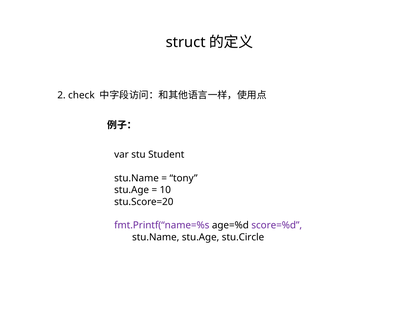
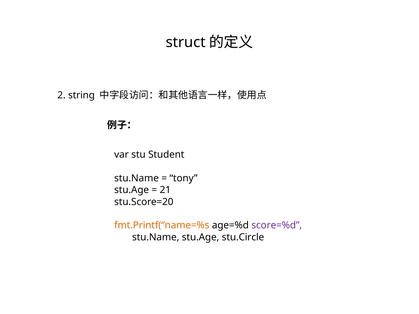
check: check -> string
10: 10 -> 21
fmt.Printf(“name=%s colour: purple -> orange
